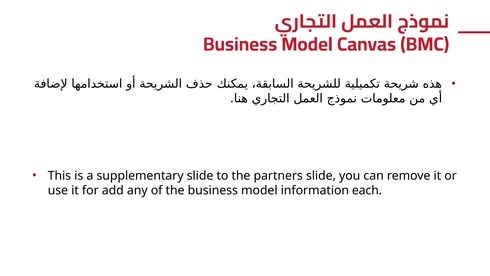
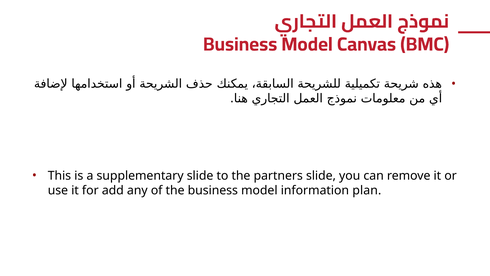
each: each -> plan
